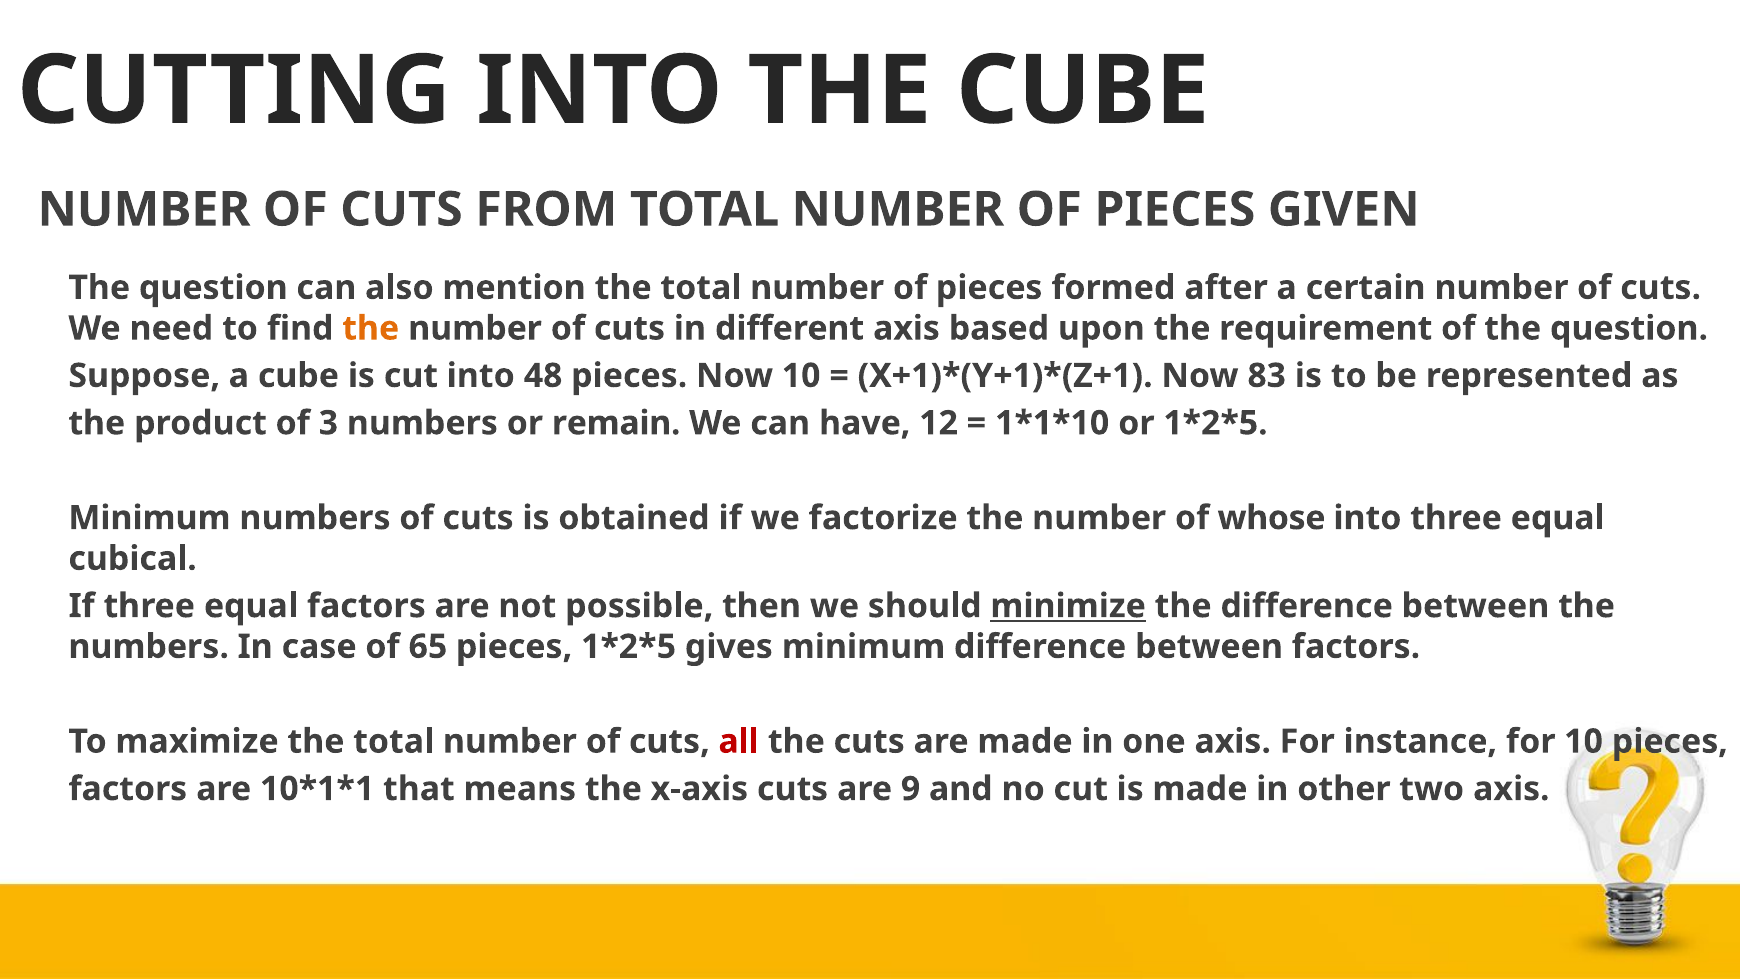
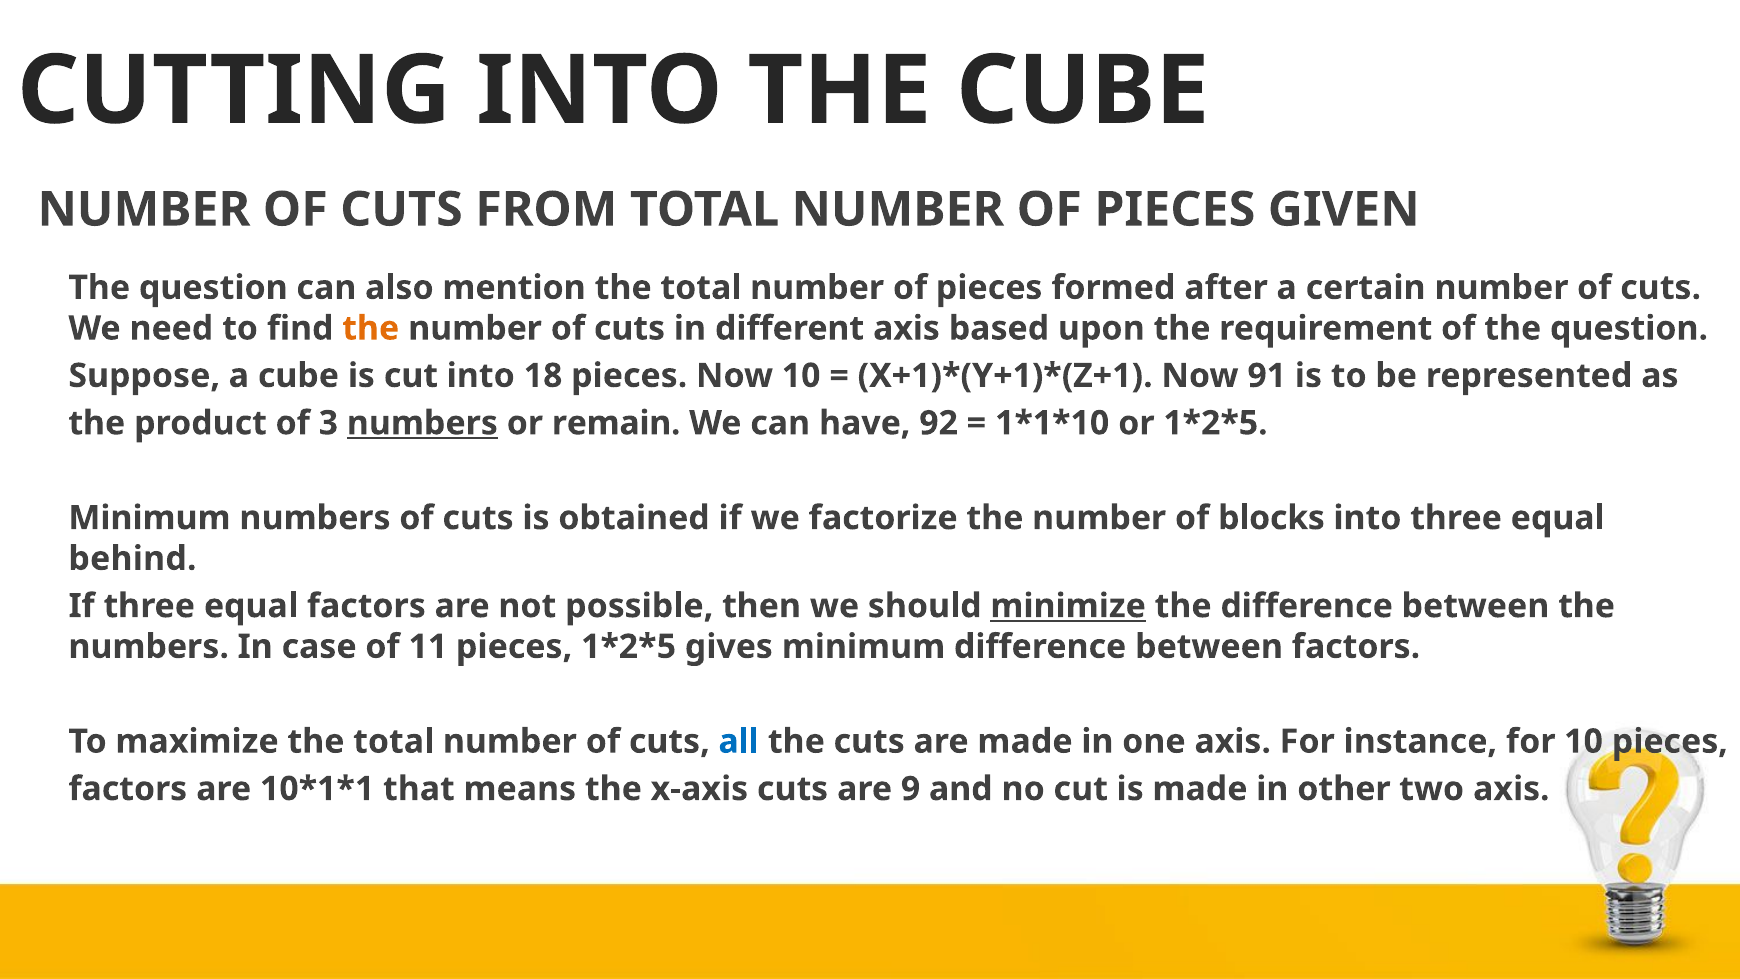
48: 48 -> 18
83: 83 -> 91
numbers at (422, 423) underline: none -> present
12: 12 -> 92
whose: whose -> blocks
cubical: cubical -> behind
65: 65 -> 11
all colour: red -> blue
